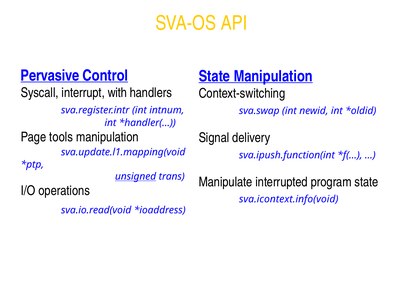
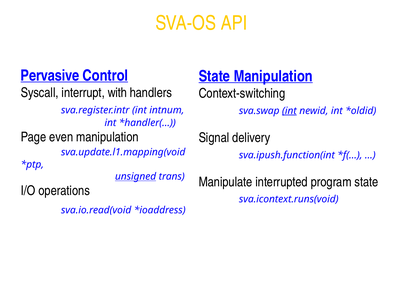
int at (289, 111) underline: none -> present
tools: tools -> even
sva.icontext.info(void: sva.icontext.info(void -> sva.icontext.runs(void
